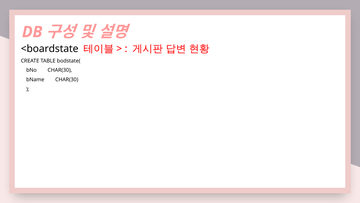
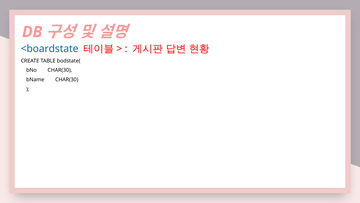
<boardstate colour: black -> blue
